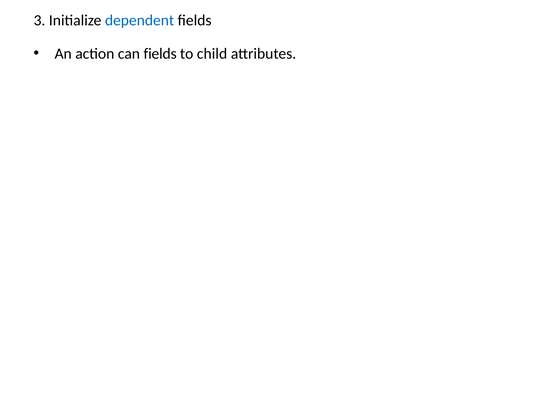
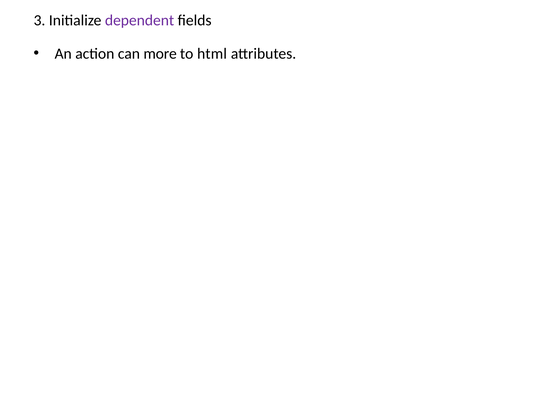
dependent colour: blue -> purple
can fields: fields -> more
child: child -> html
